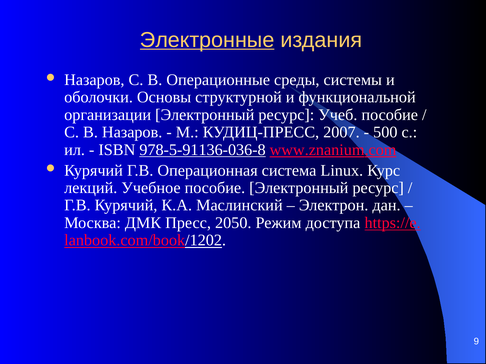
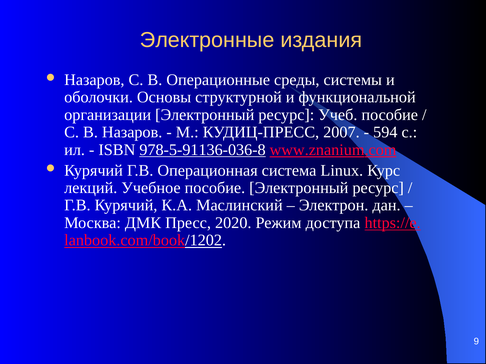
Электронные underline: present -> none
500: 500 -> 594
2050: 2050 -> 2020
